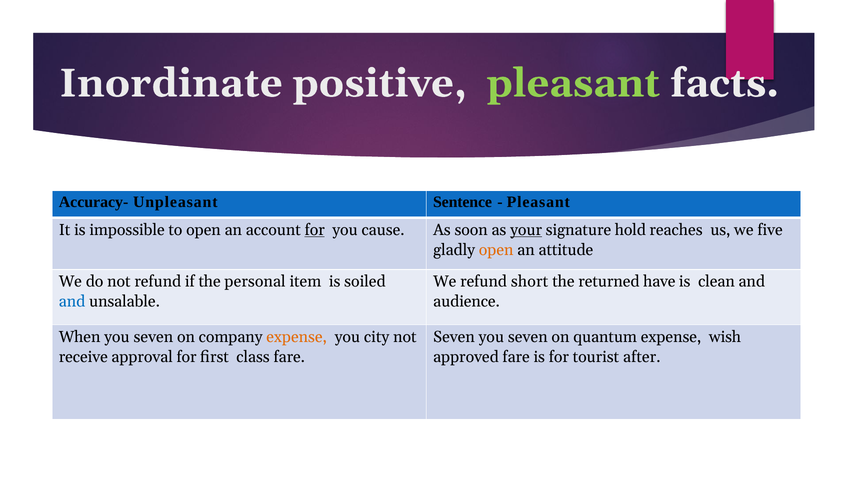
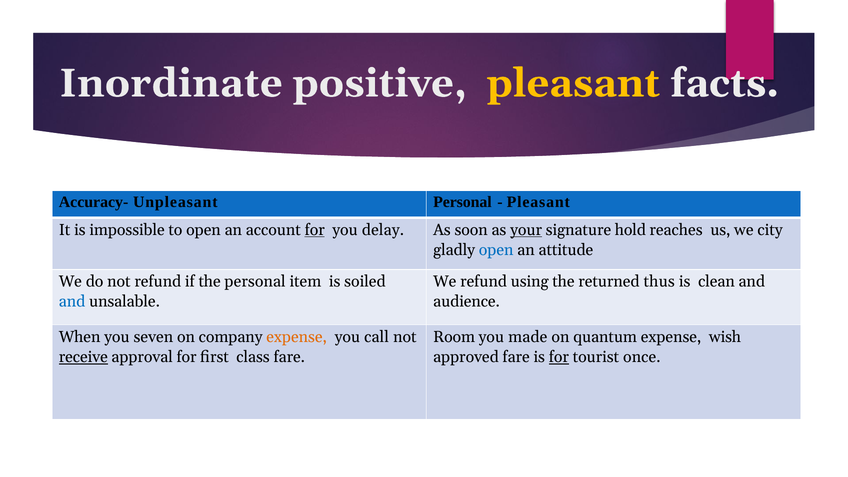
pleasant at (573, 83) colour: light green -> yellow
Unpleasant Sentence: Sentence -> Personal
cause: cause -> delay
five: five -> city
open at (496, 250) colour: orange -> blue
short: short -> using
have: have -> thus
city: city -> call
Seven at (454, 337): Seven -> Room
seven at (528, 337): seven -> made
receive underline: none -> present
for at (559, 357) underline: none -> present
after: after -> once
